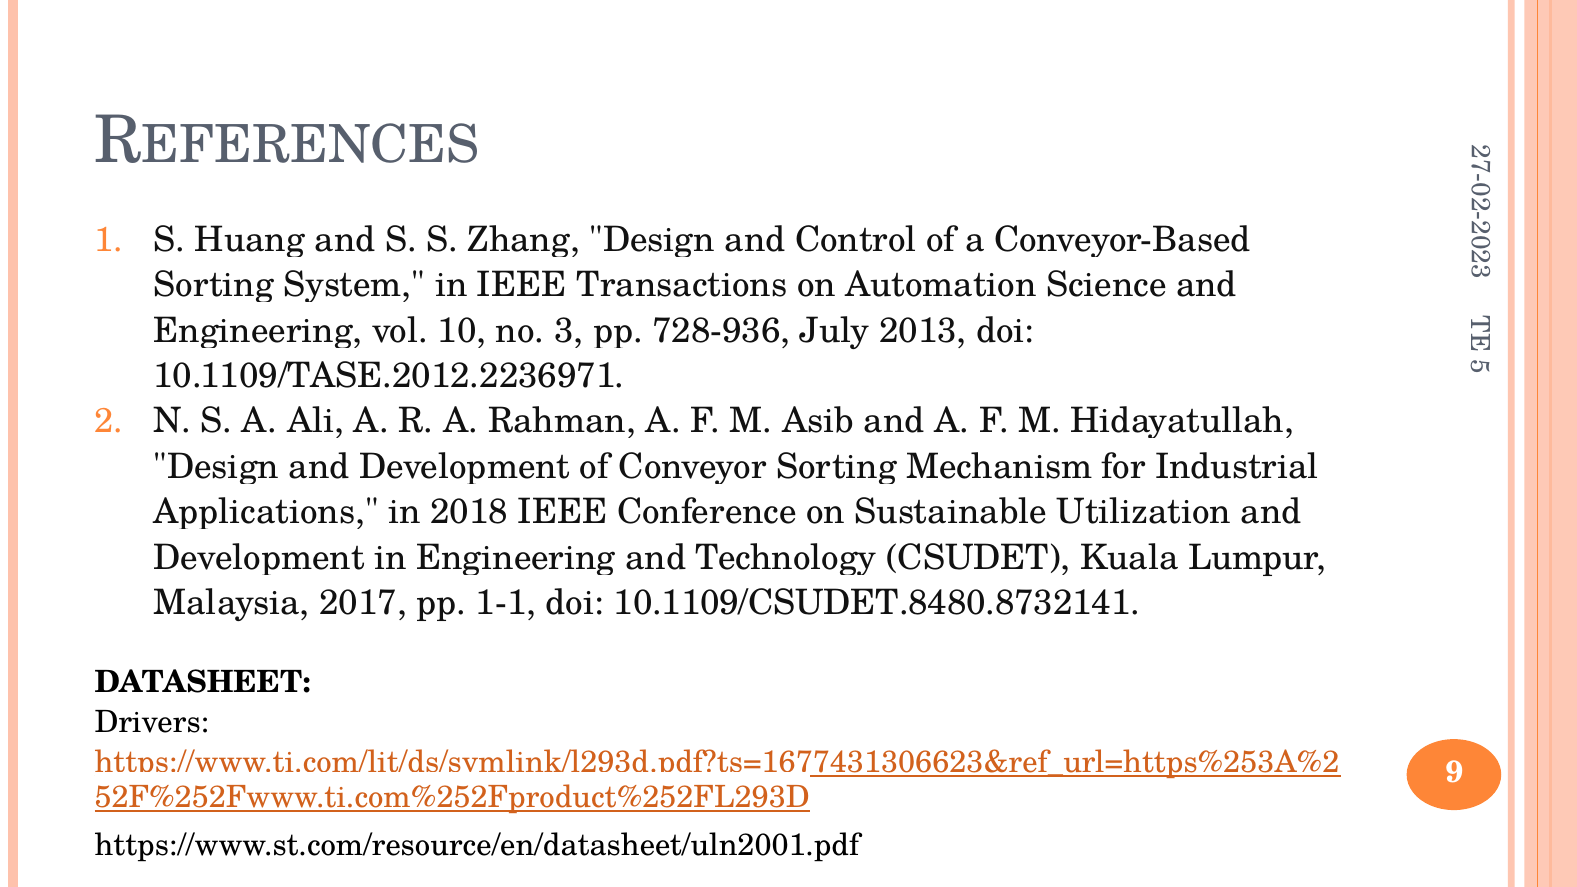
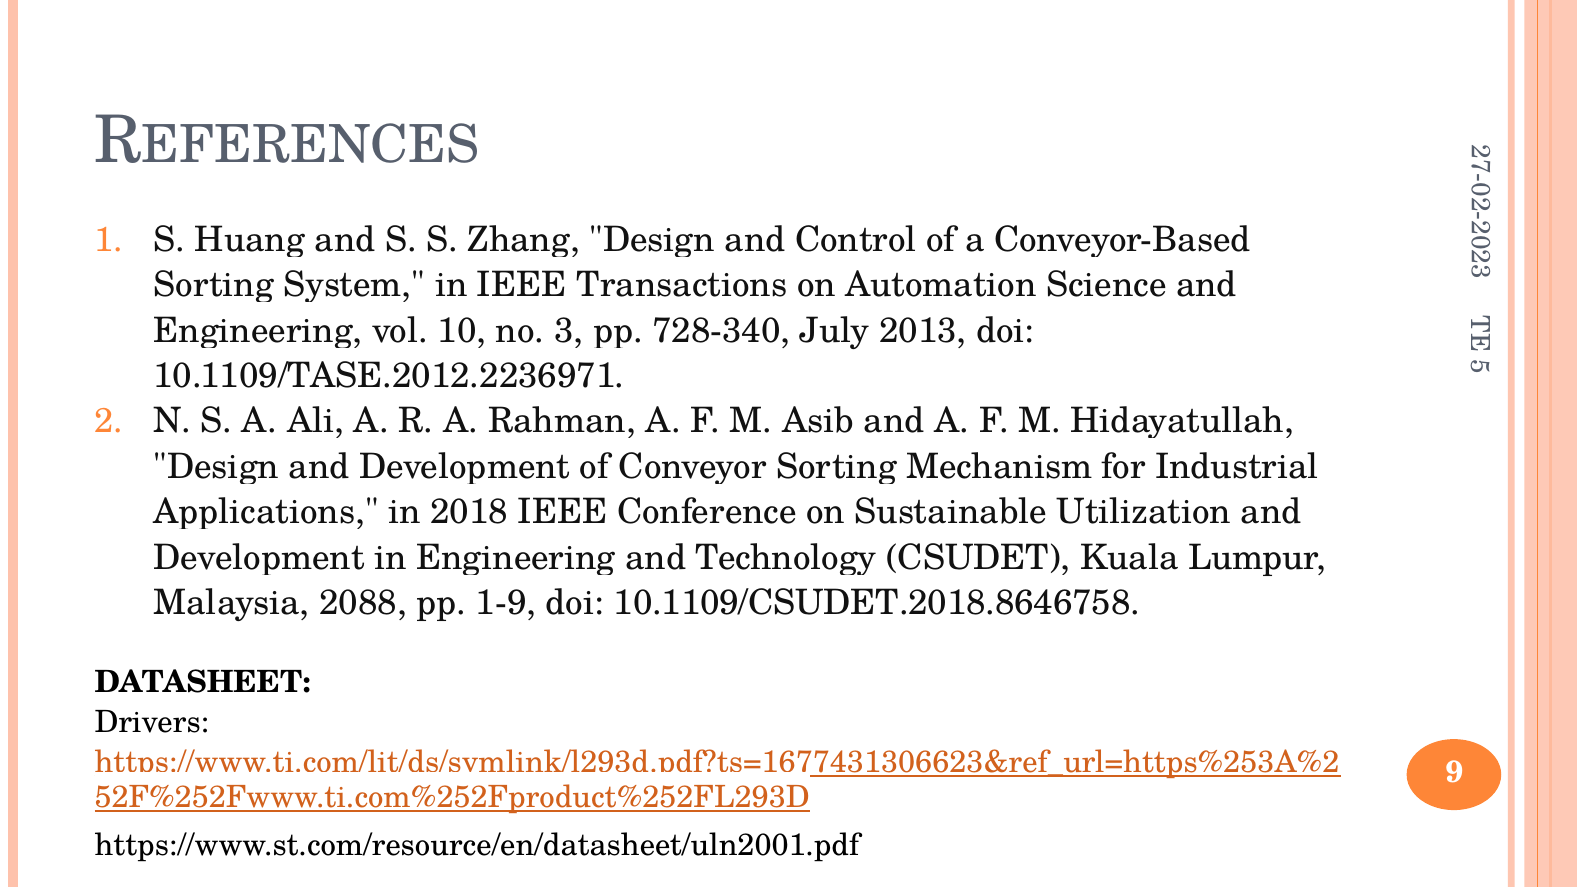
728-936: 728-936 -> 728-340
2017: 2017 -> 2088
1-1: 1-1 -> 1-9
10.1109/CSUDET.8480.8732141: 10.1109/CSUDET.8480.8732141 -> 10.1109/CSUDET.2018.8646758
